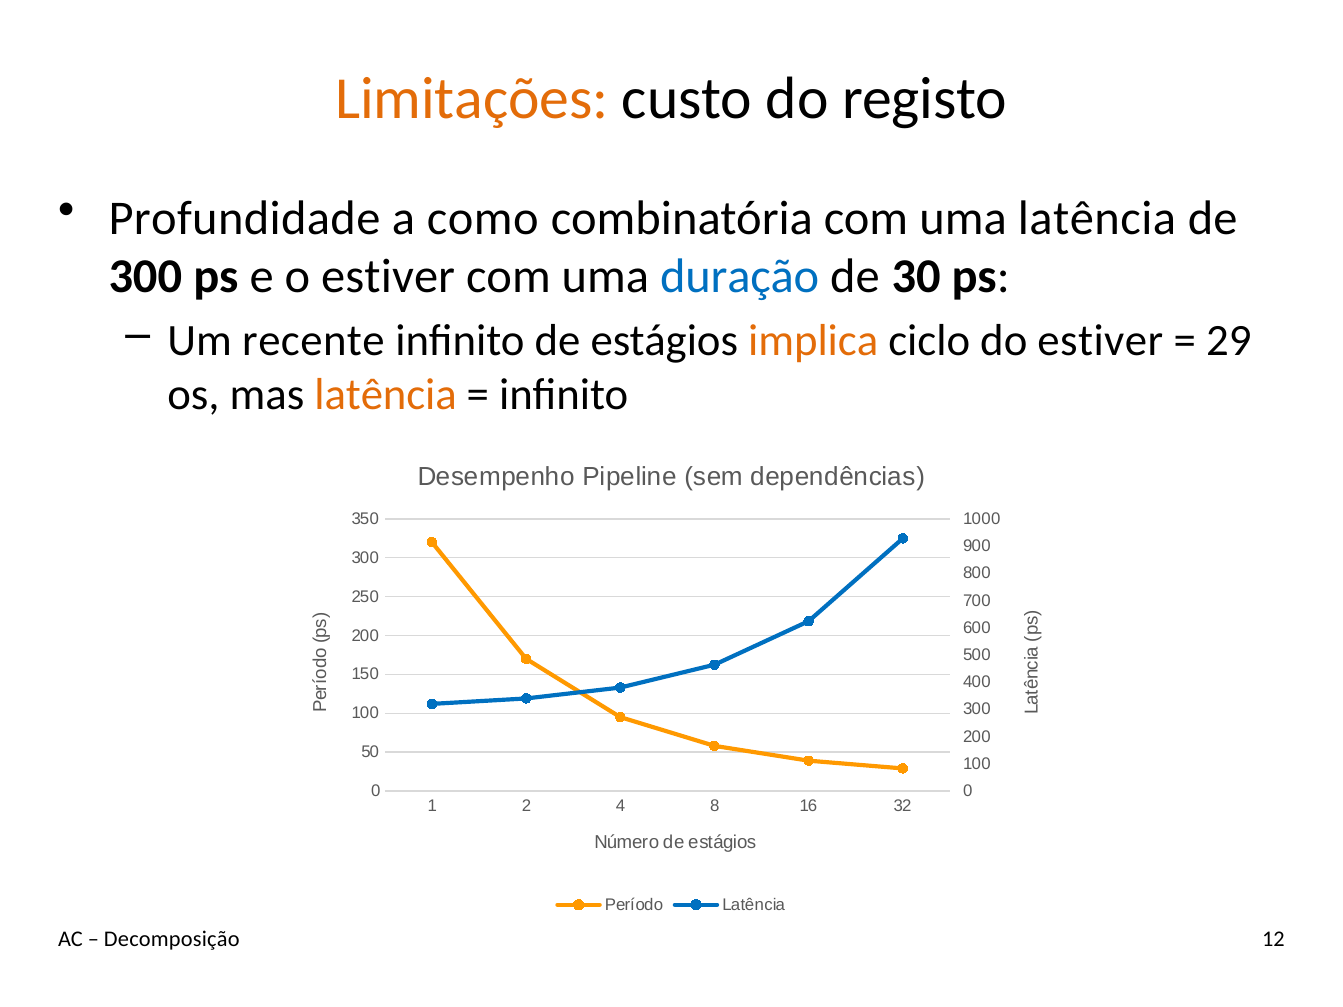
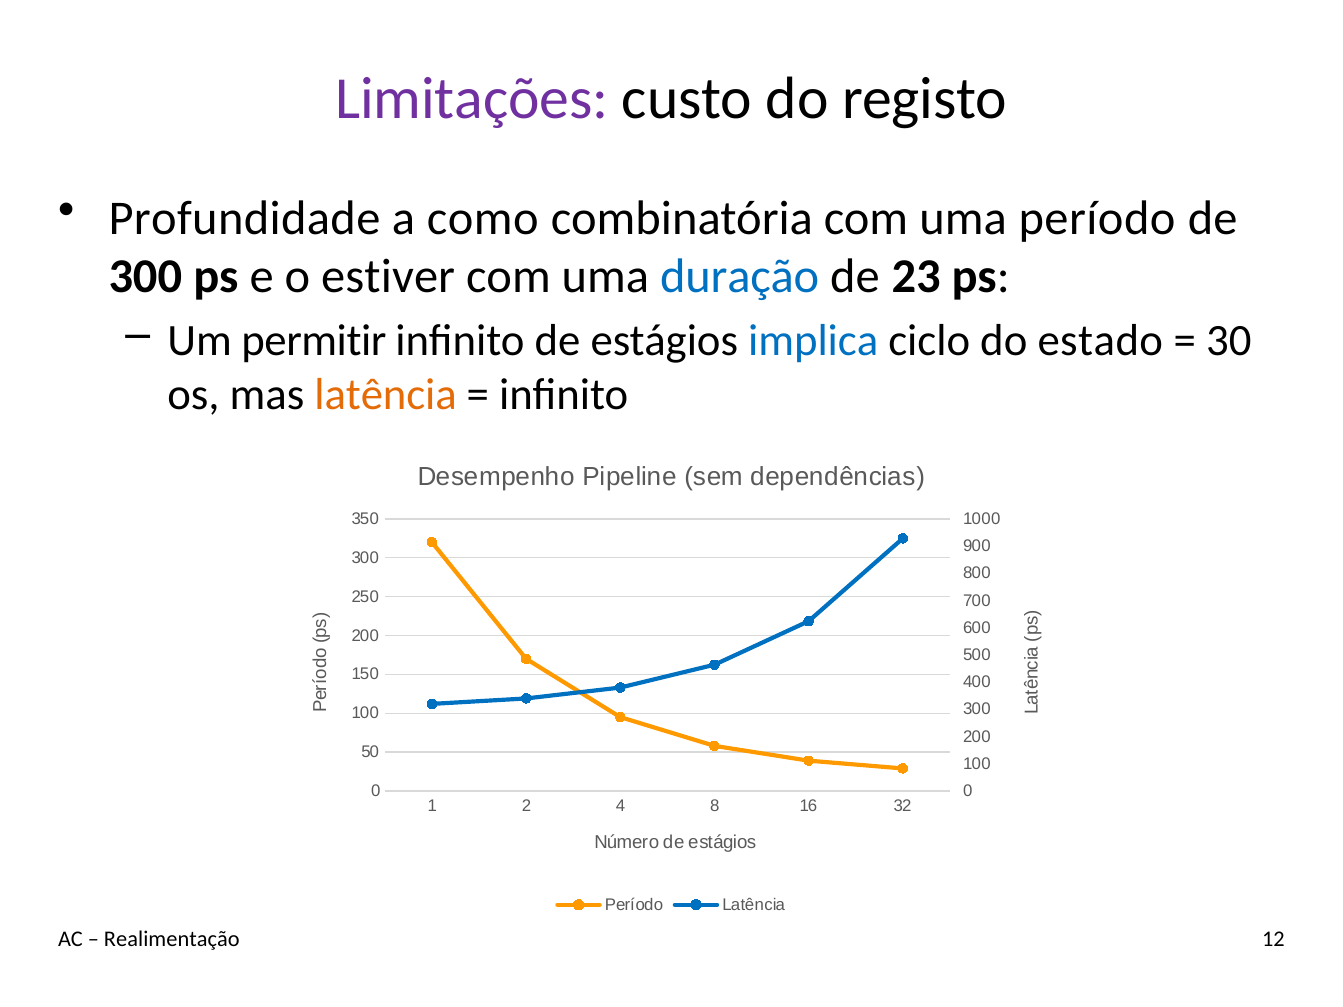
Limitações colour: orange -> purple
uma latência: latência -> período
30: 30 -> 23
recente: recente -> permitir
implica colour: orange -> blue
do estiver: estiver -> estado
29: 29 -> 30
Decomposição: Decomposição -> Realimentação
